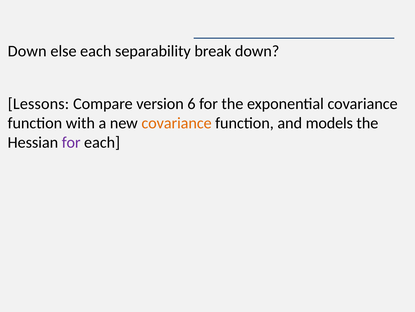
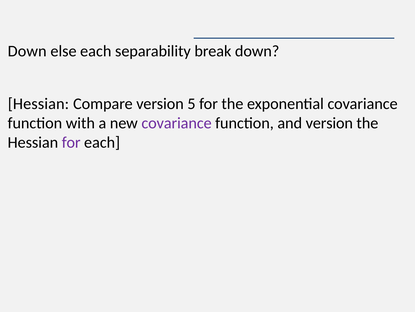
Lessons at (38, 104): Lessons -> Hessian
6: 6 -> 5
covariance at (177, 123) colour: orange -> purple
and models: models -> version
